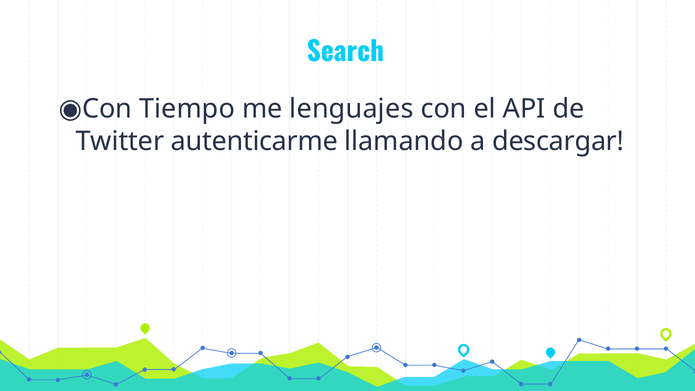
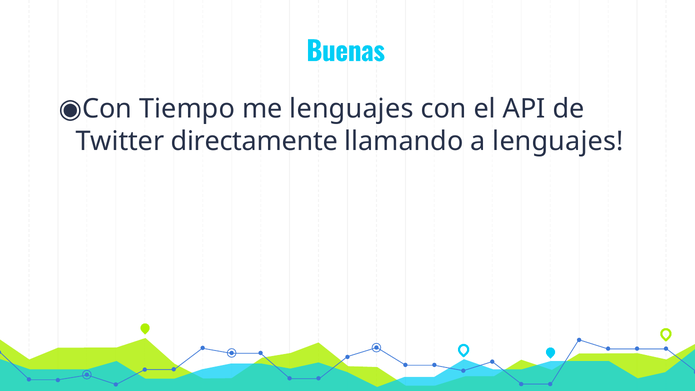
Search: Search -> Buenas
autenticarme: autenticarme -> directamente
a descargar: descargar -> lenguajes
